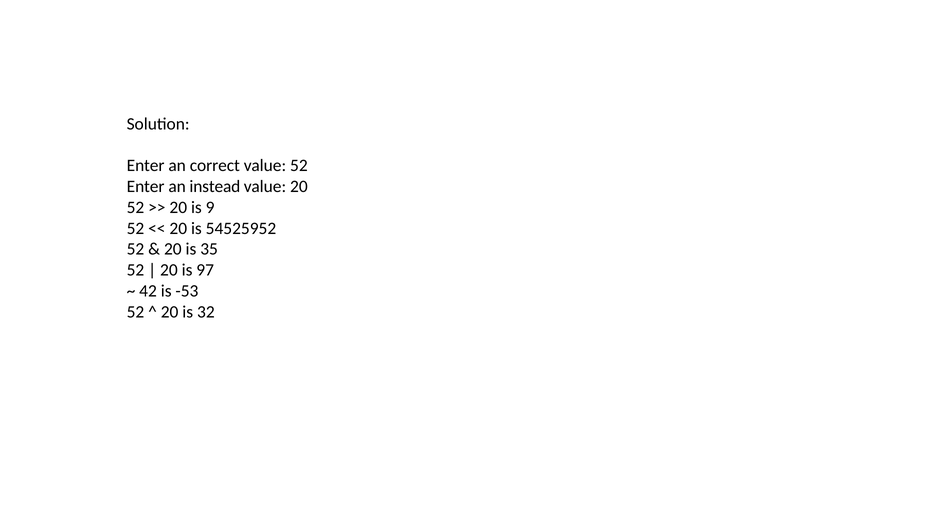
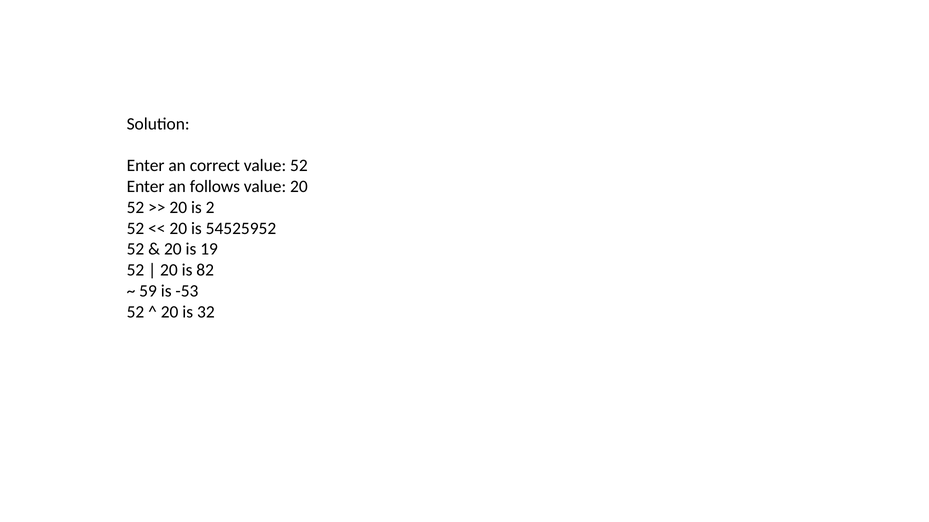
instead: instead -> follows
9: 9 -> 2
35: 35 -> 19
97: 97 -> 82
42: 42 -> 59
